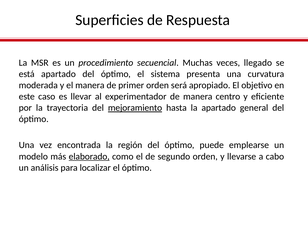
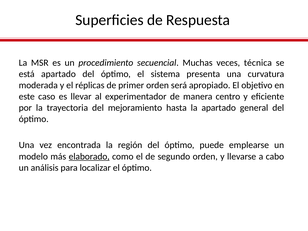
llegado: llegado -> técnica
el manera: manera -> réplicas
mejoramiento underline: present -> none
